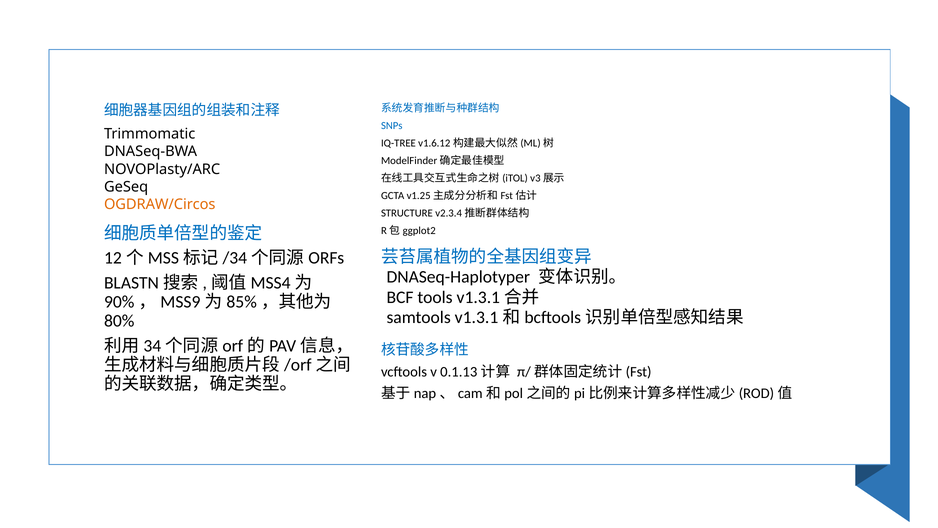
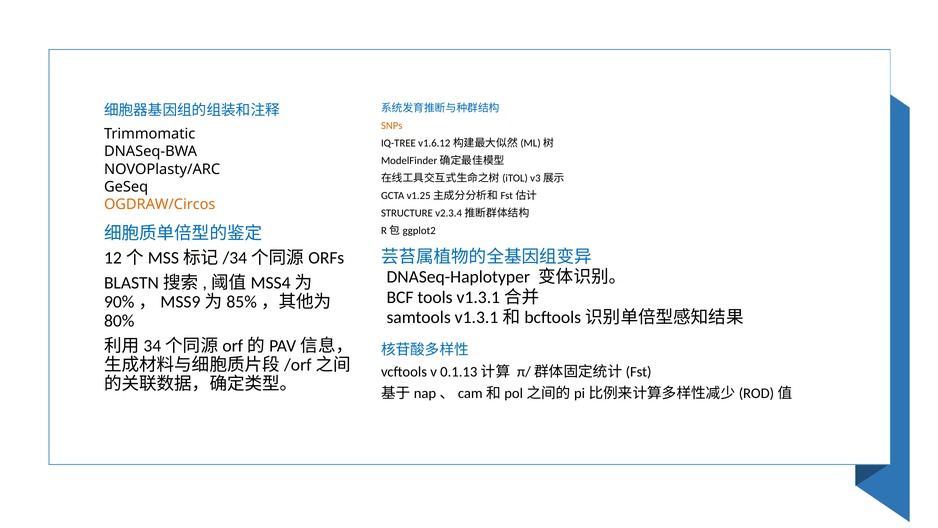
SNPs colour: blue -> orange
